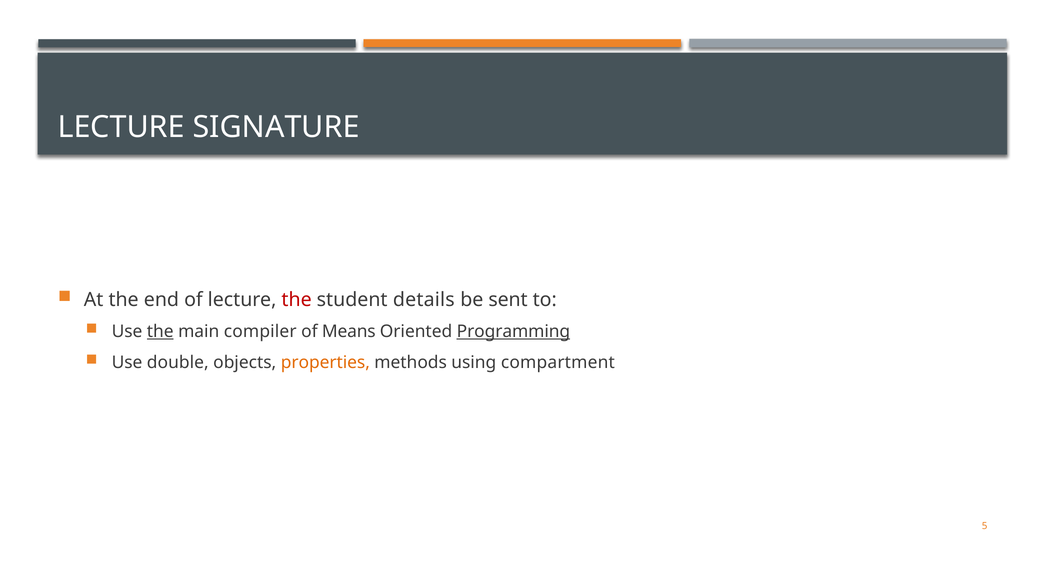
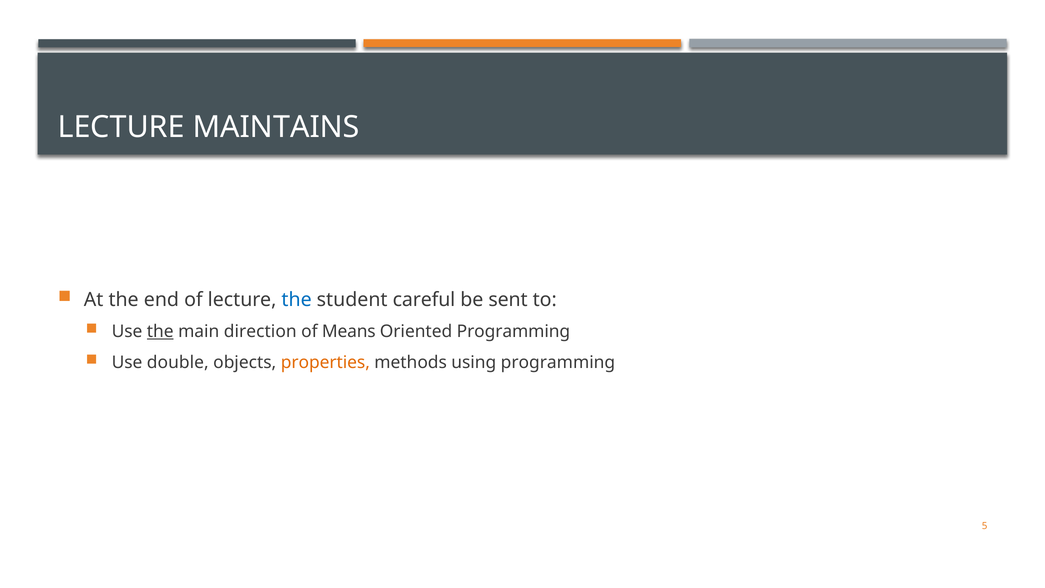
SIGNATURE: SIGNATURE -> MAINTAINS
the at (297, 300) colour: red -> blue
details: details -> careful
compiler: compiler -> direction
Programming at (513, 332) underline: present -> none
using compartment: compartment -> programming
